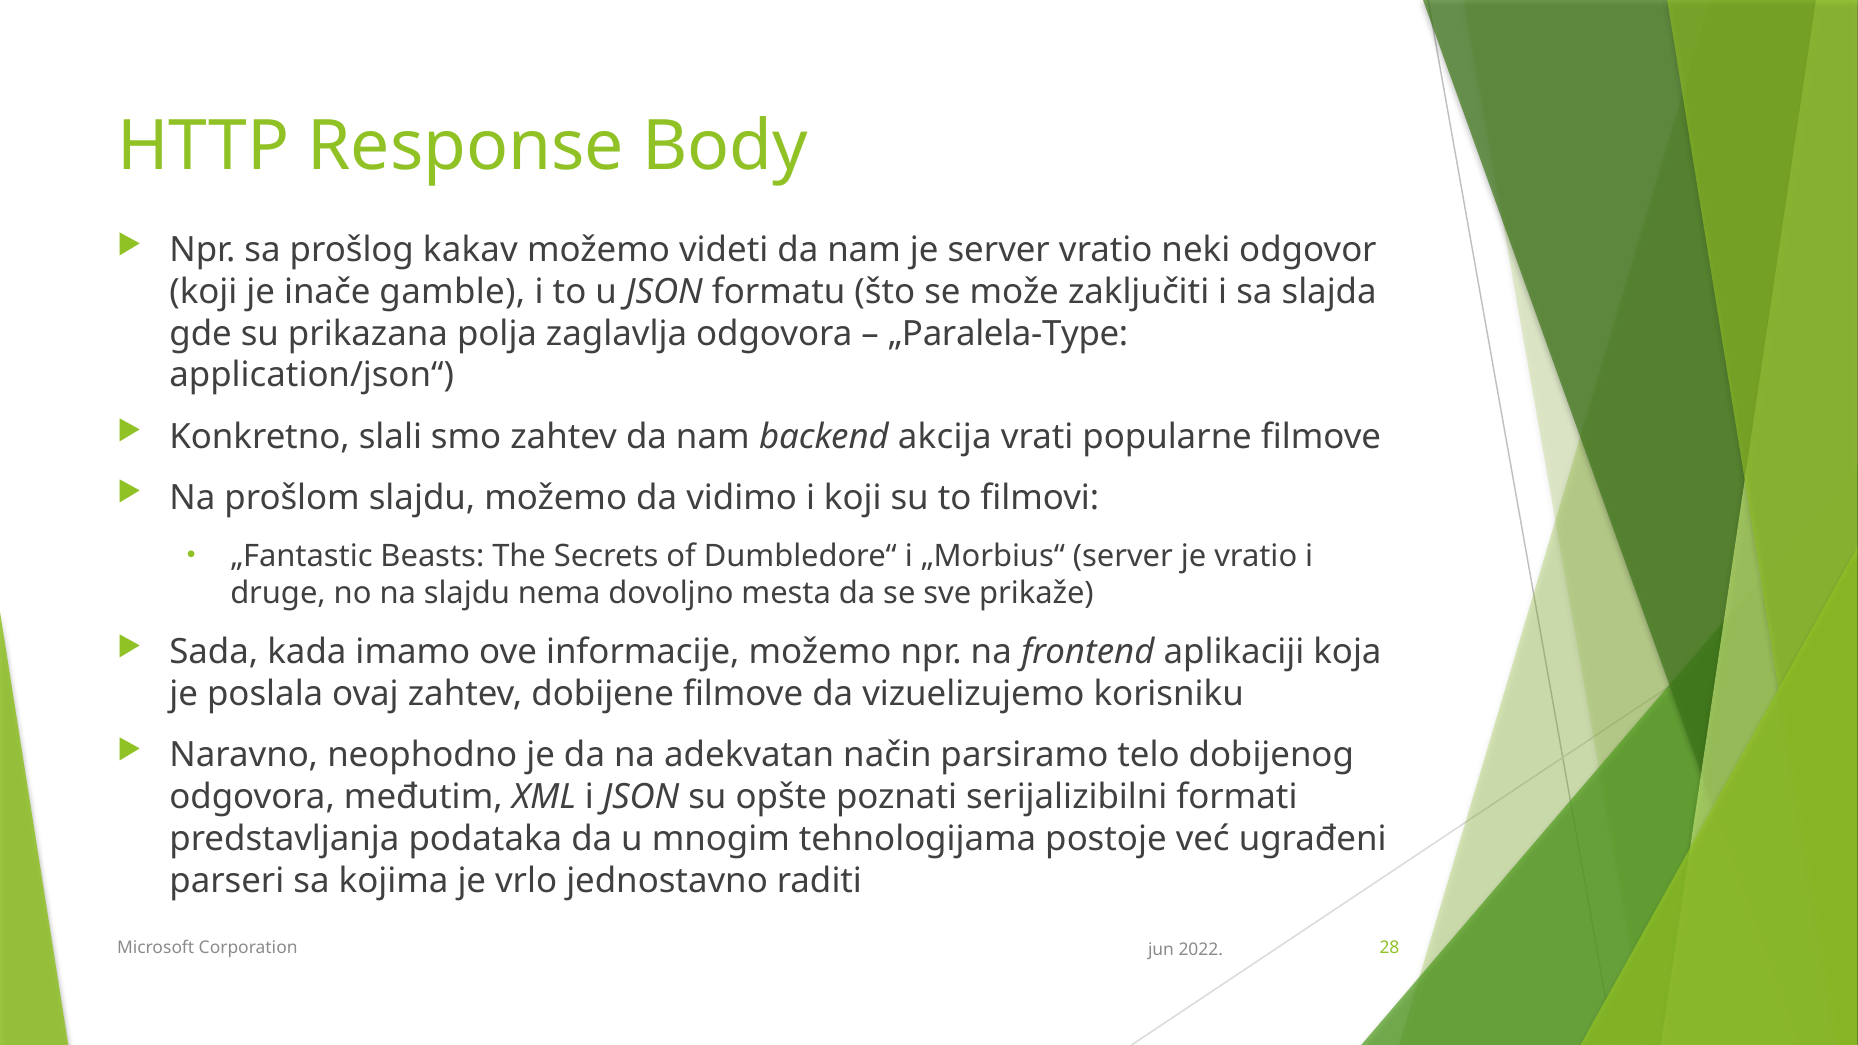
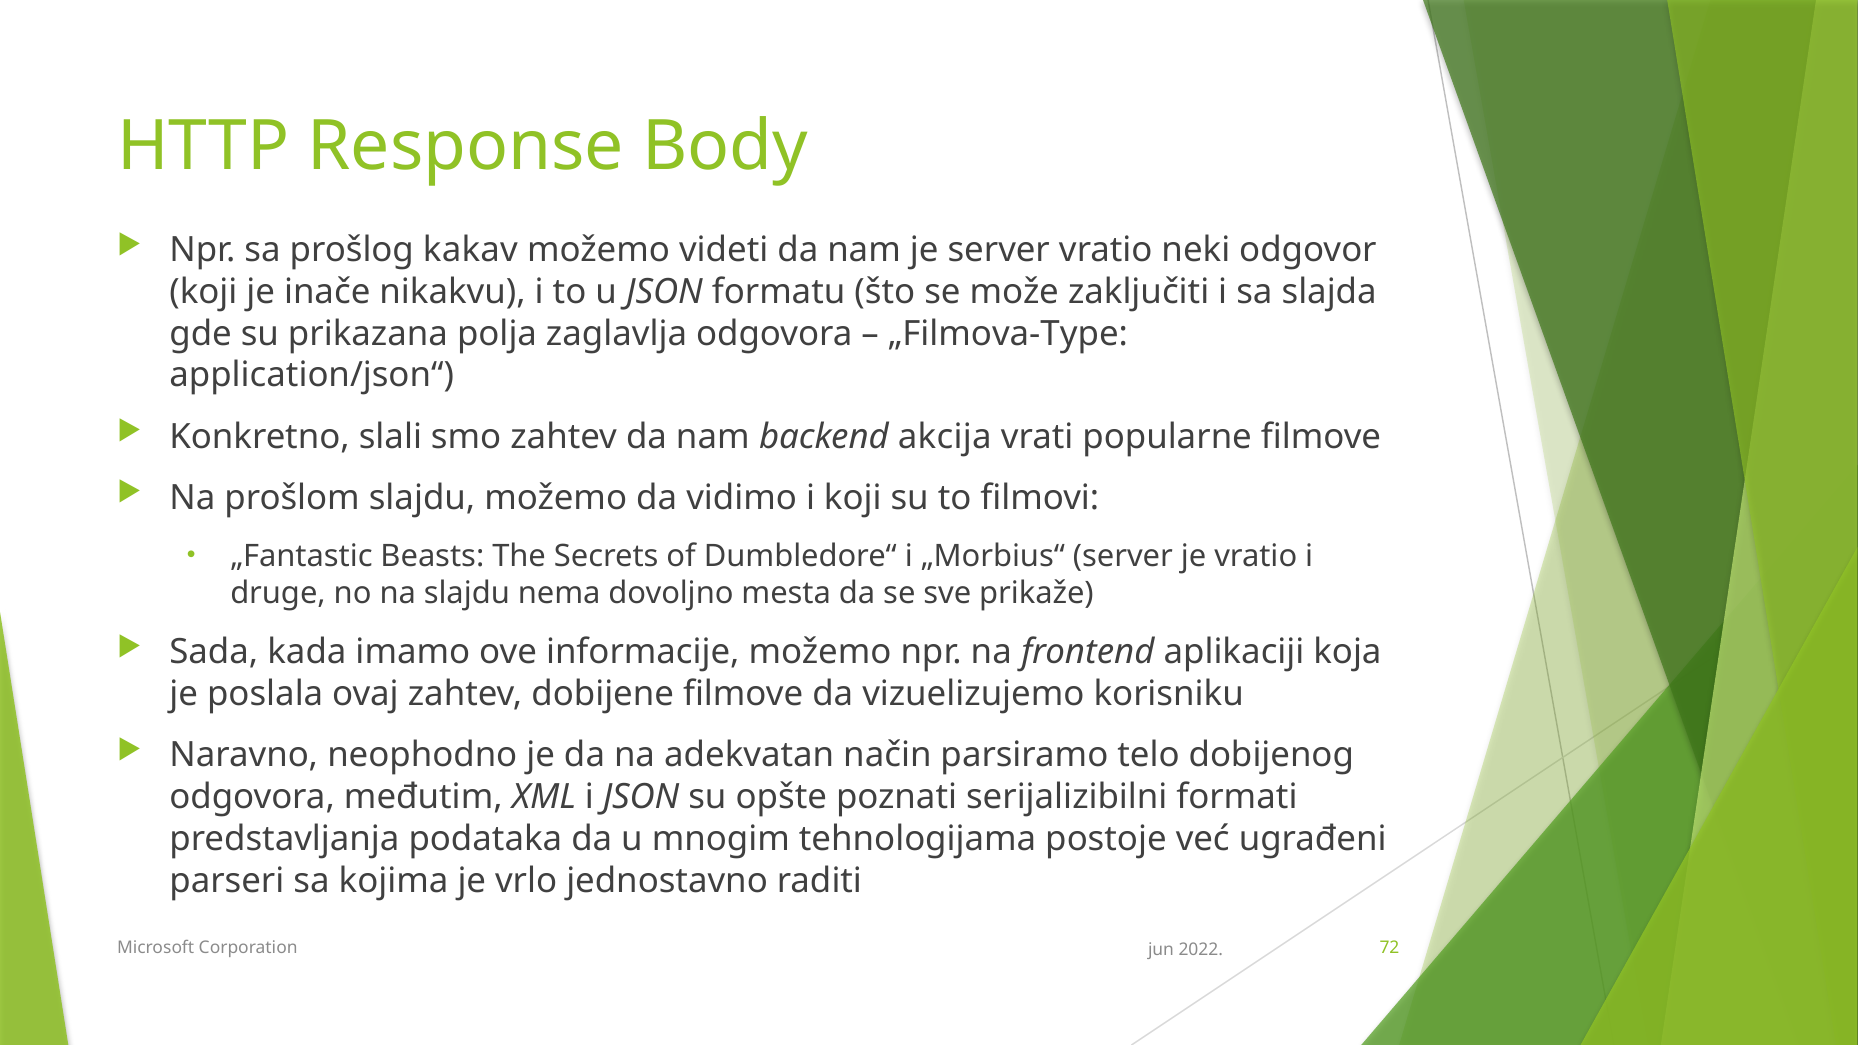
gamble: gamble -> nikakvu
„Paralela-Type: „Paralela-Type -> „Filmova-Type
28: 28 -> 72
